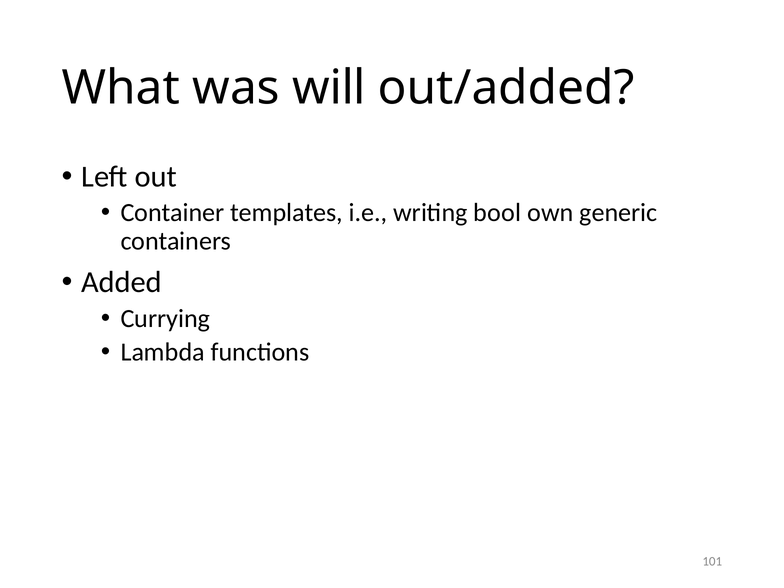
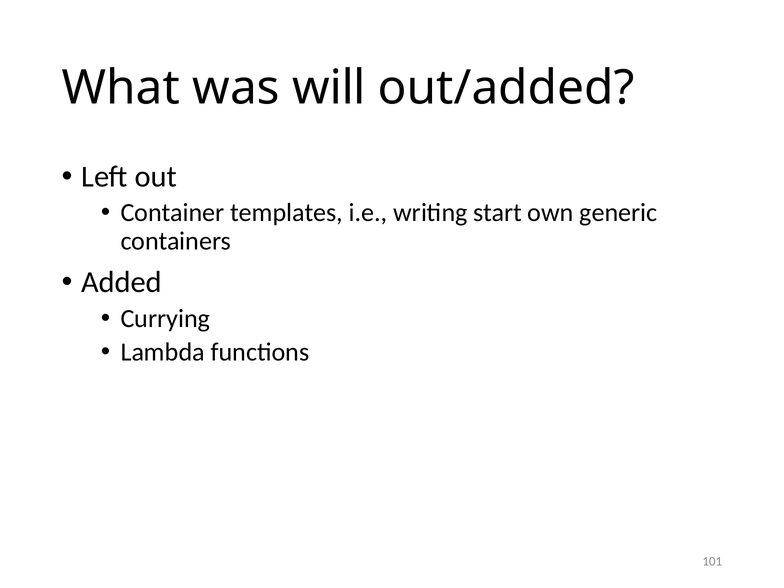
bool: bool -> start
